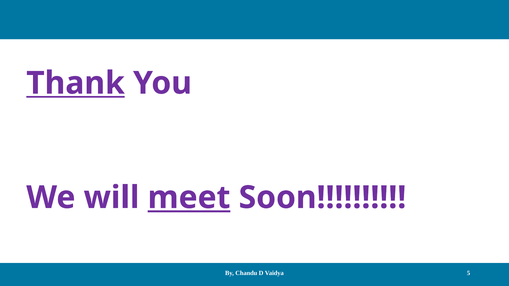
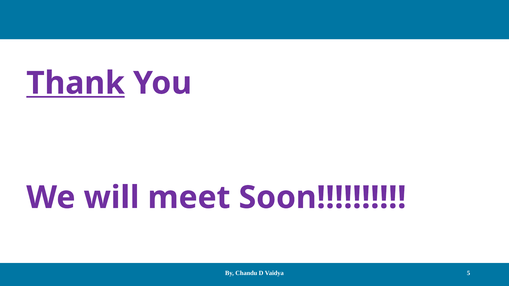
meet underline: present -> none
